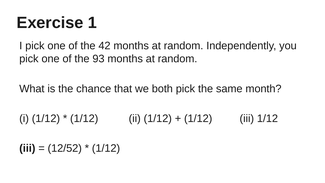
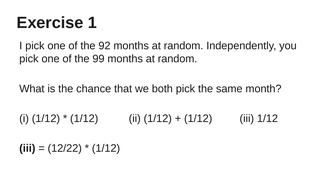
42: 42 -> 92
93: 93 -> 99
12/52: 12/52 -> 12/22
